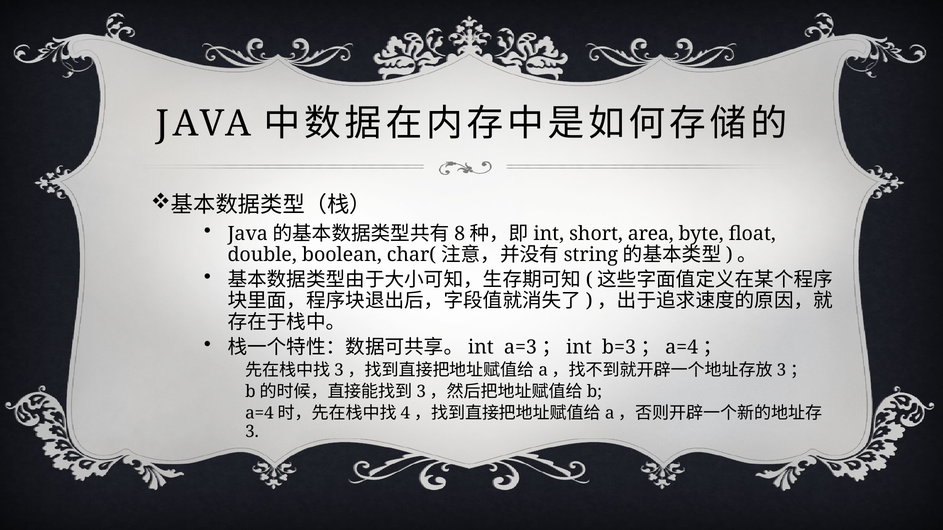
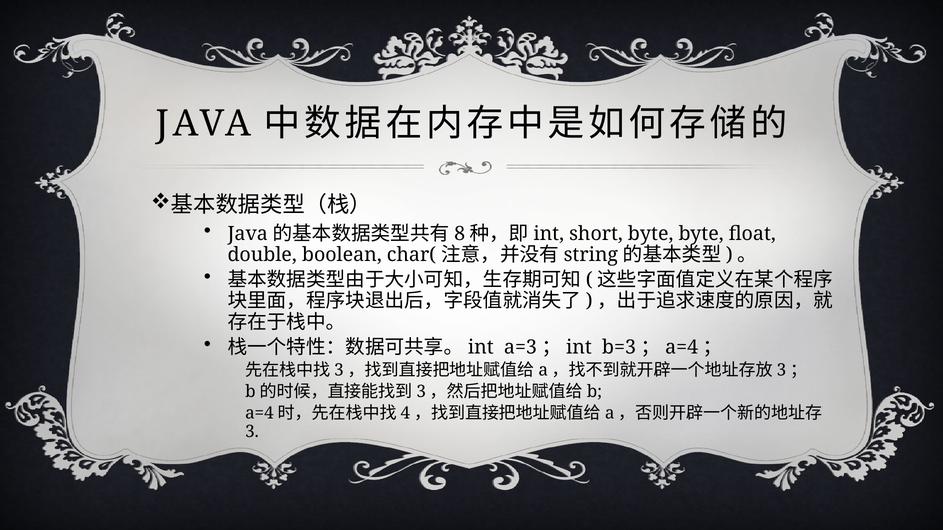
short area: area -> byte
